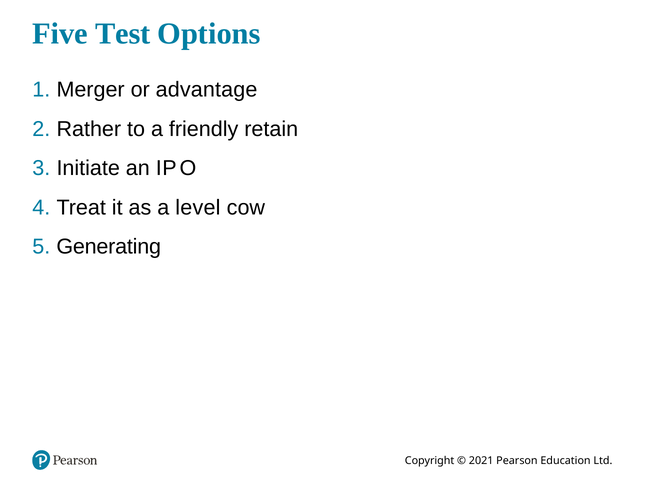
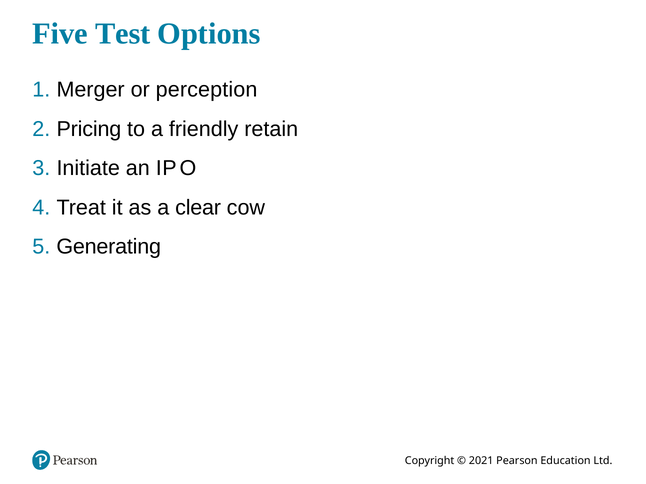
advantage: advantage -> perception
Rather: Rather -> Pricing
level: level -> clear
